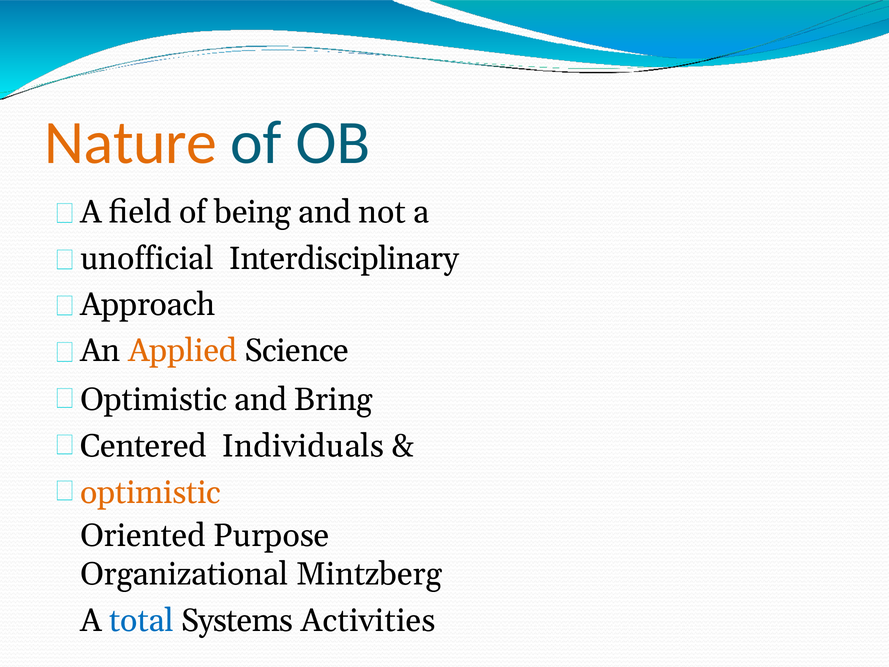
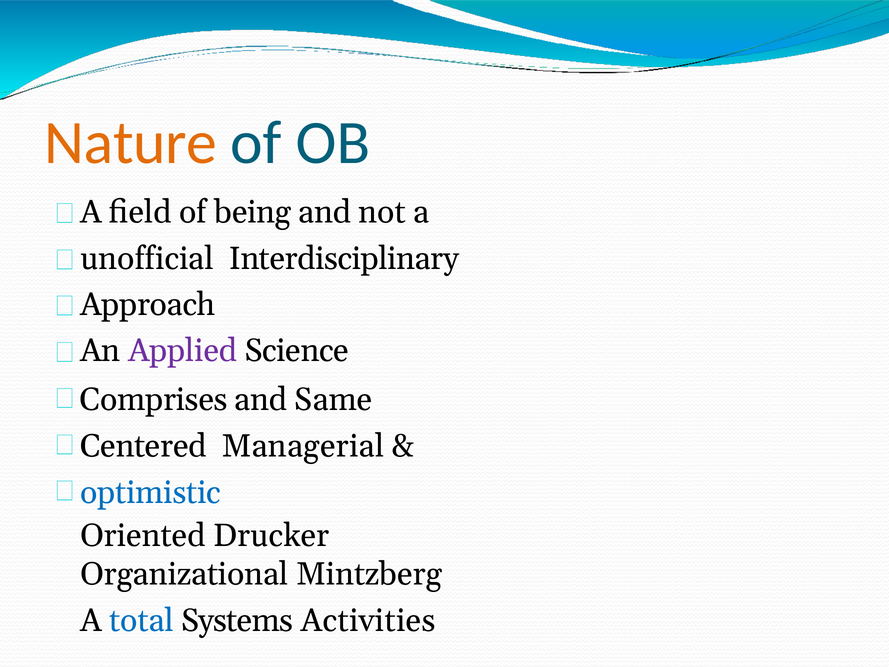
Applied colour: orange -> purple
Optimistic at (154, 400): Optimistic -> Comprises
Bring: Bring -> Same
Individuals: Individuals -> Managerial
optimistic at (150, 492) colour: orange -> blue
Purpose: Purpose -> Drucker
